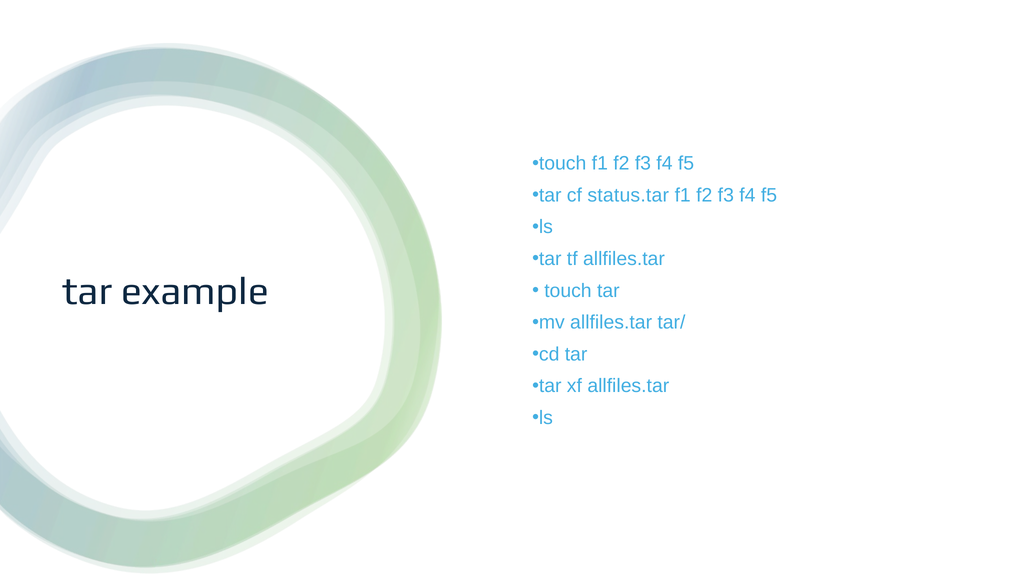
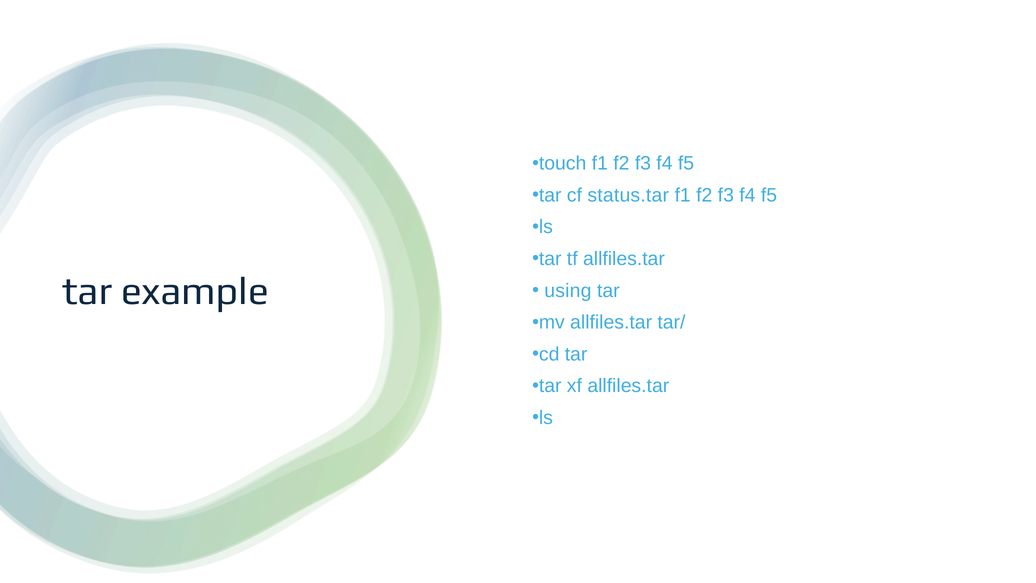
touch at (568, 290): touch -> using
